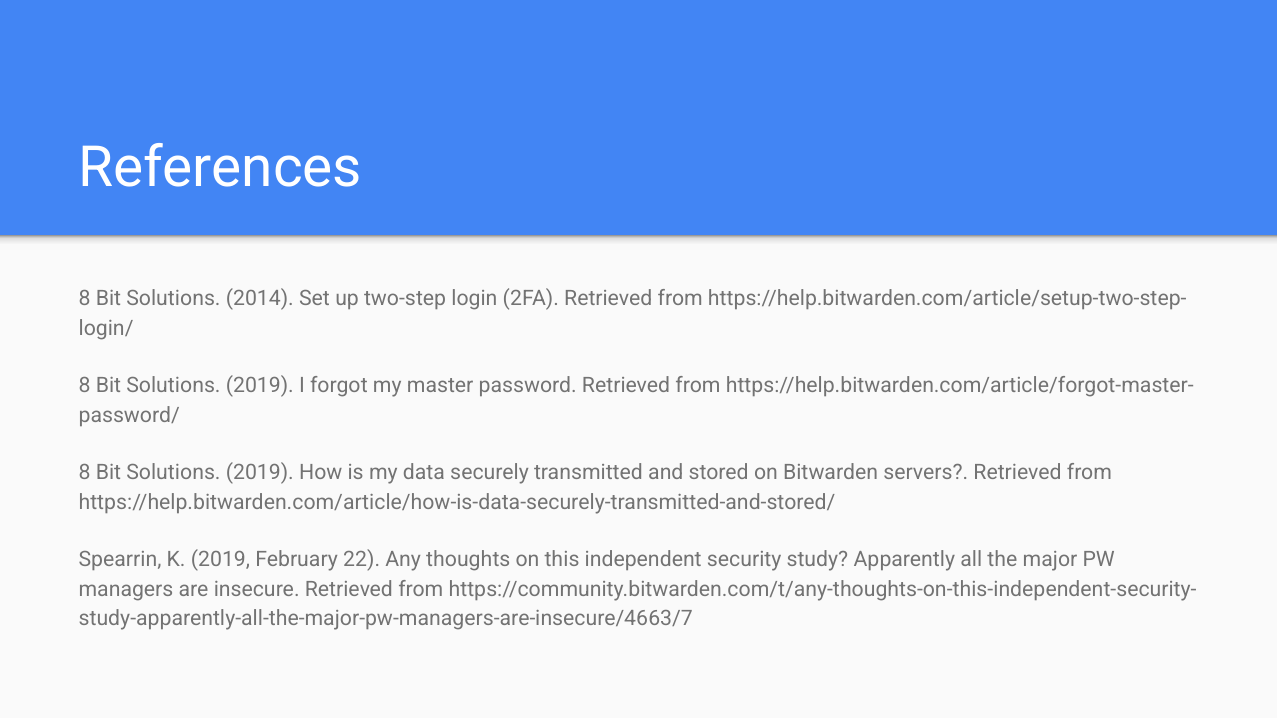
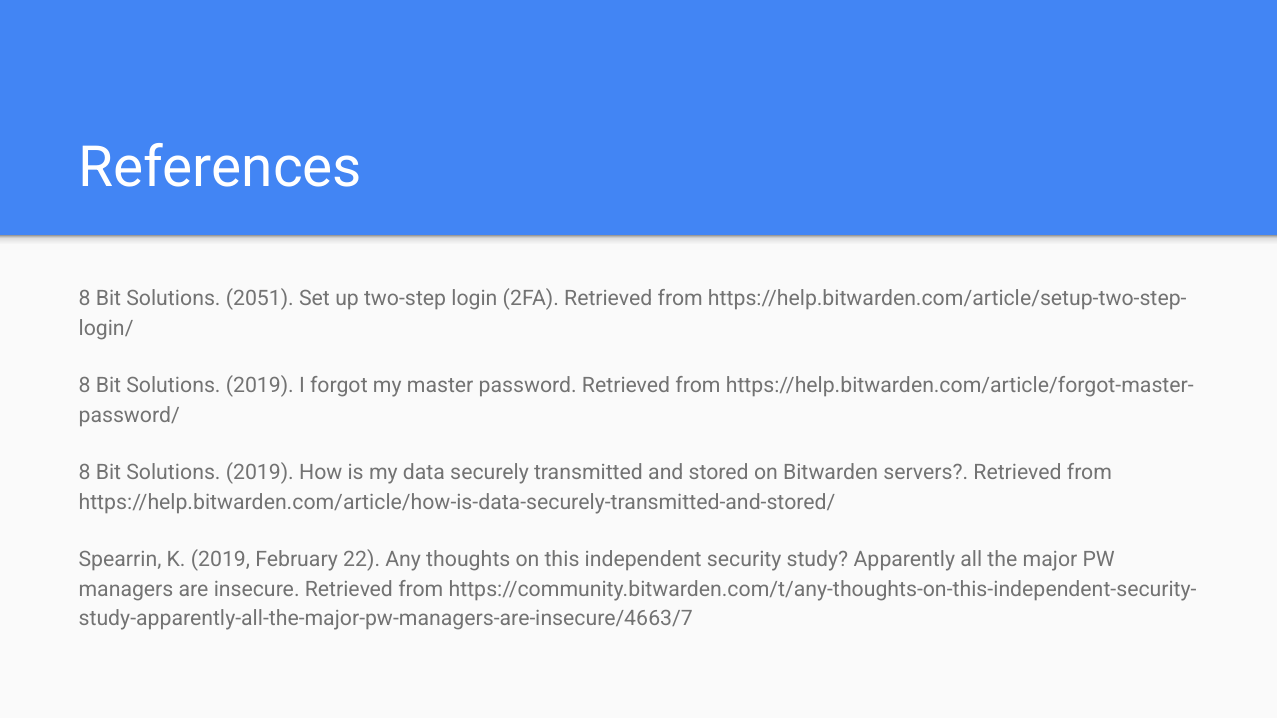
2014: 2014 -> 2051
